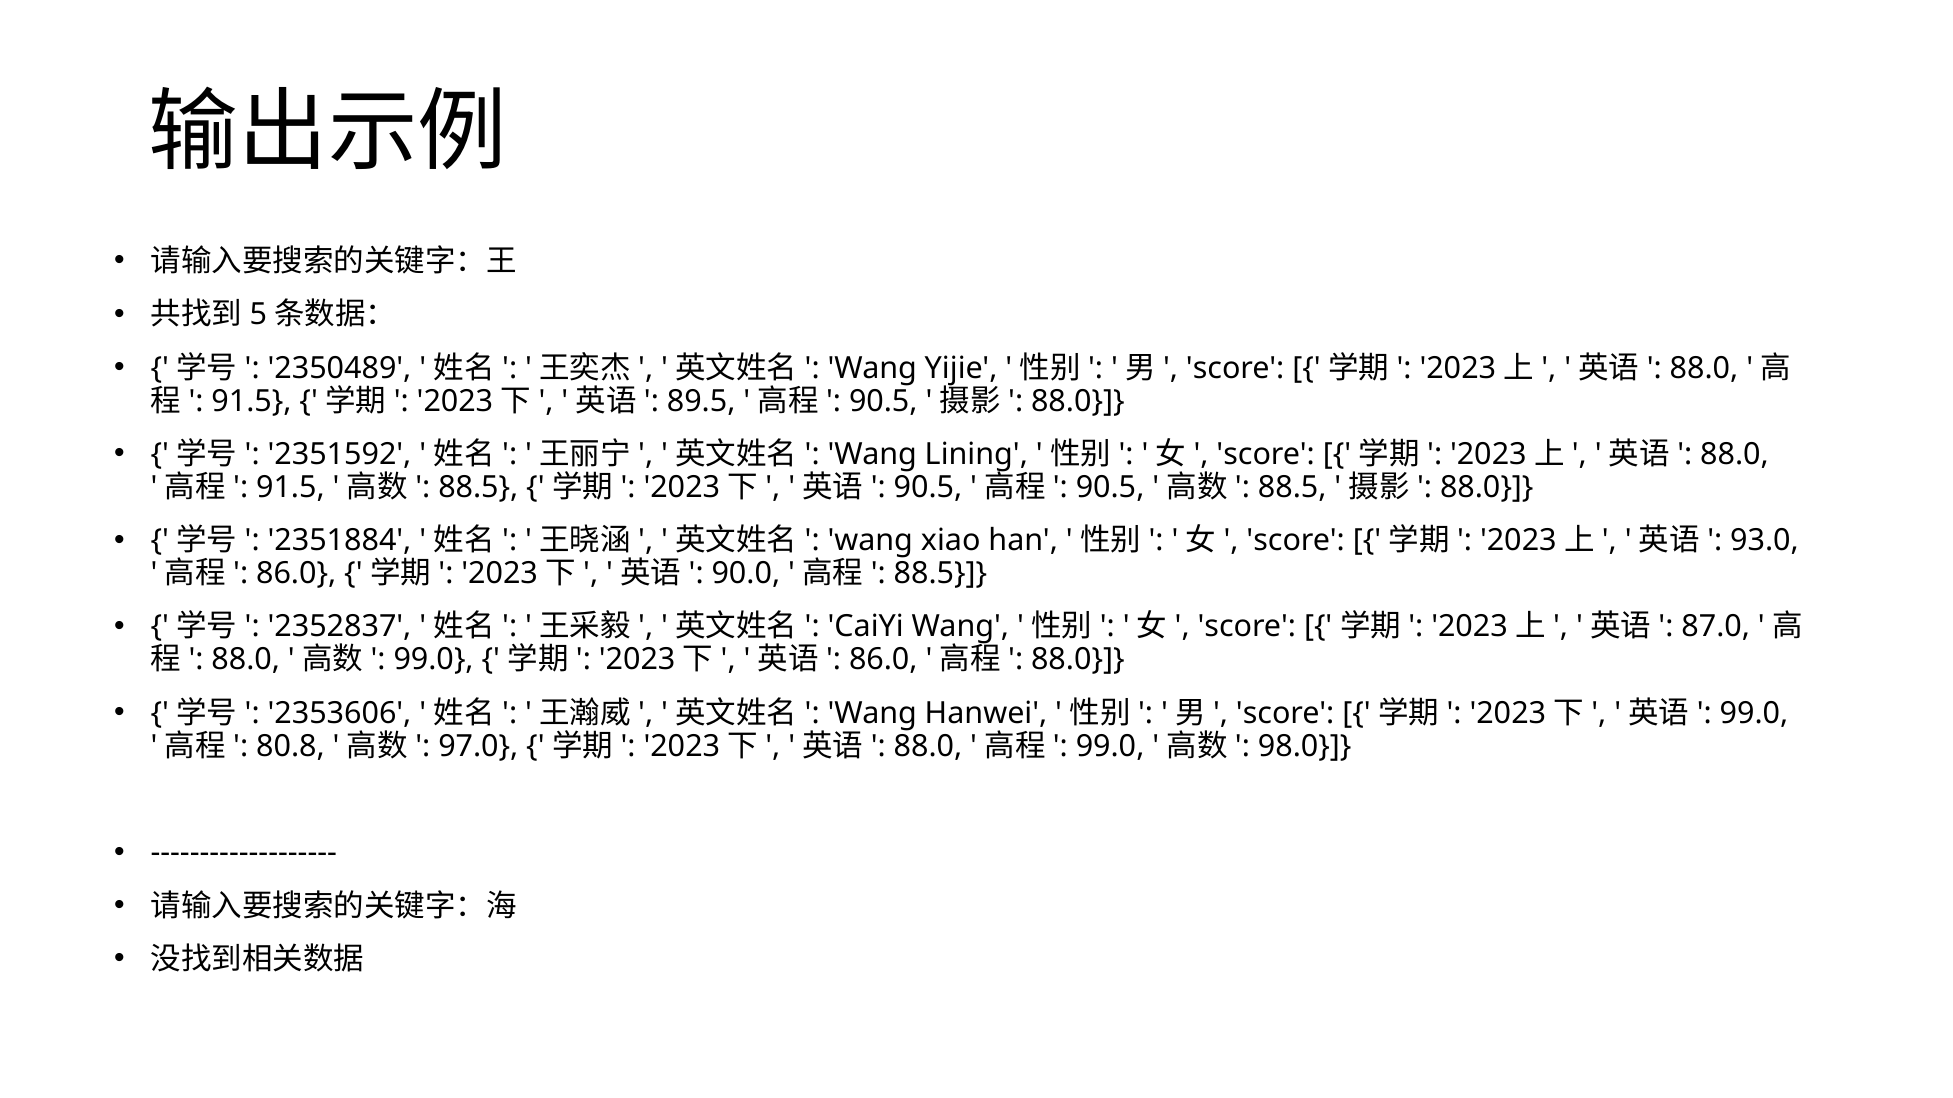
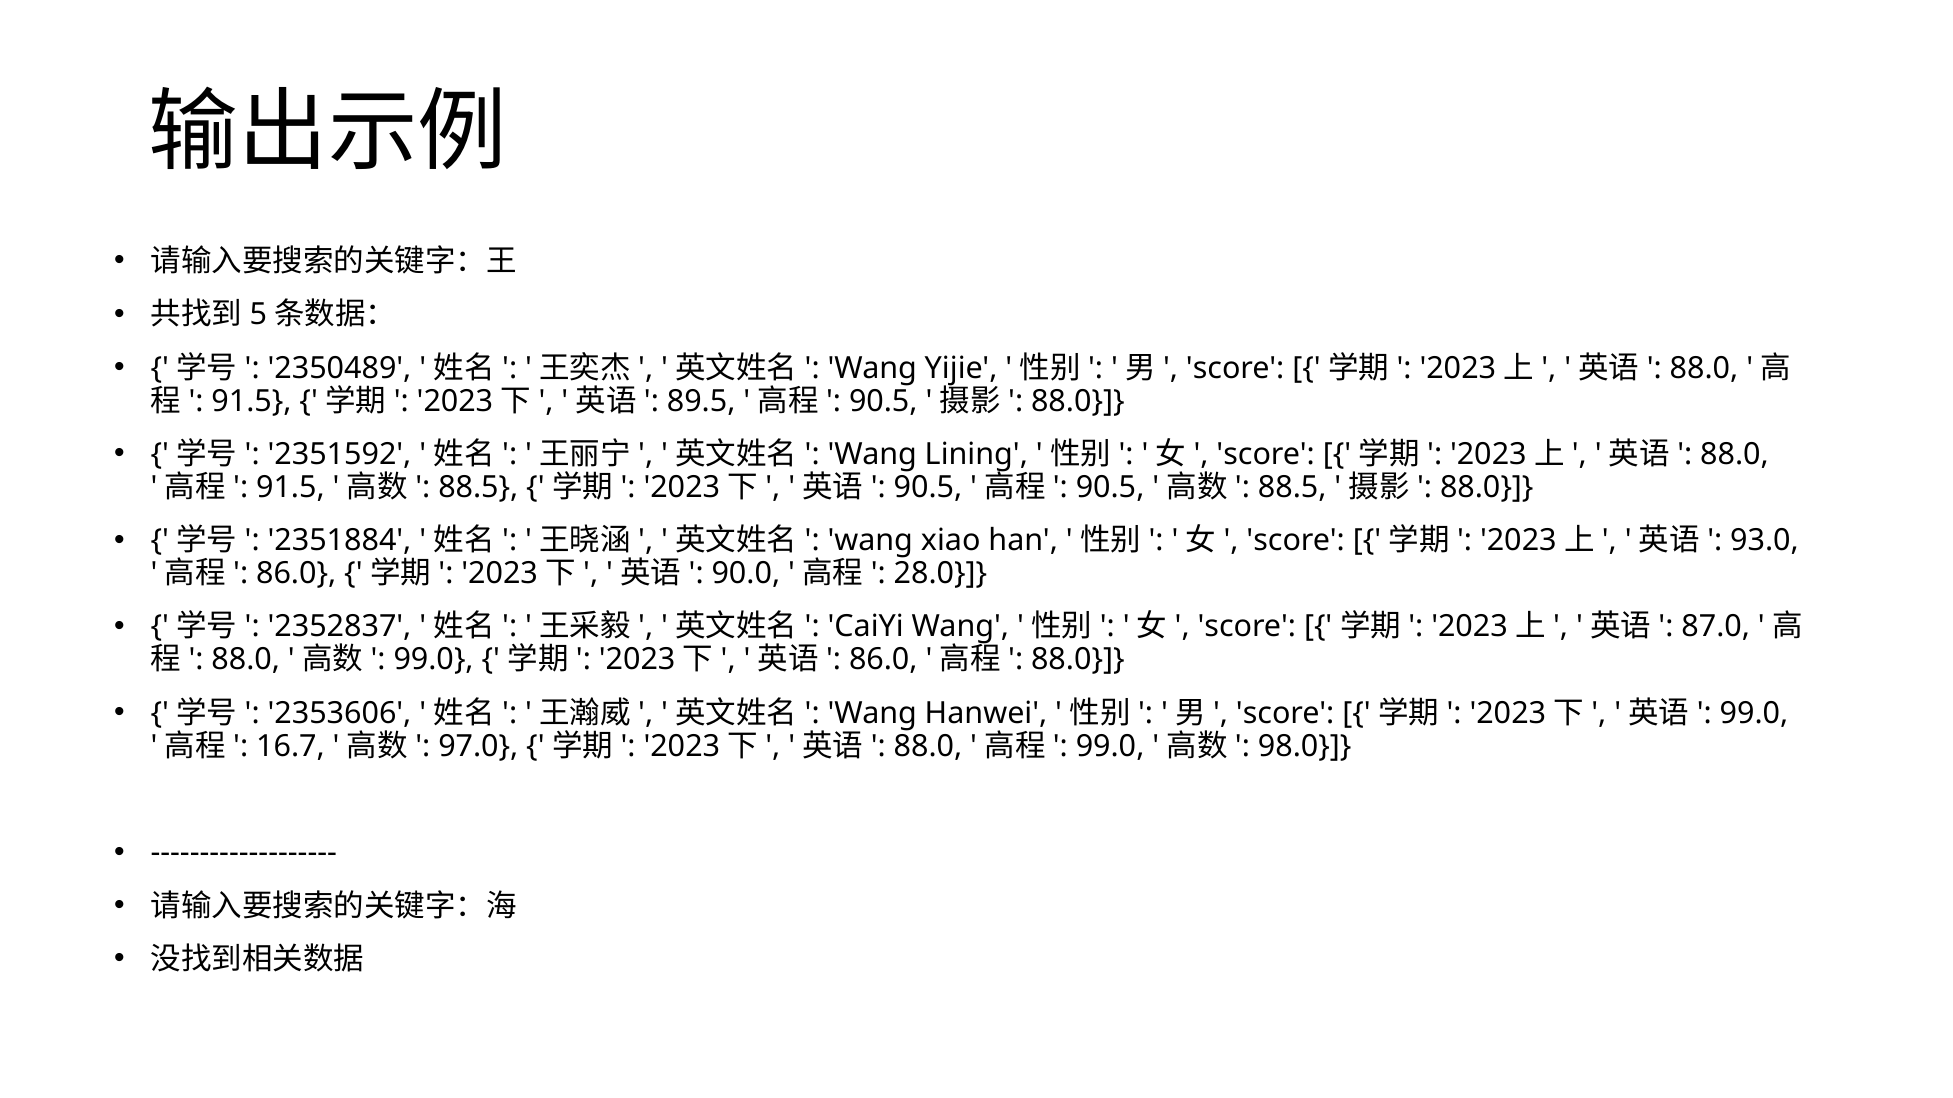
88.5 at (940, 574): 88.5 -> 28.0
80.8: 80.8 -> 16.7
